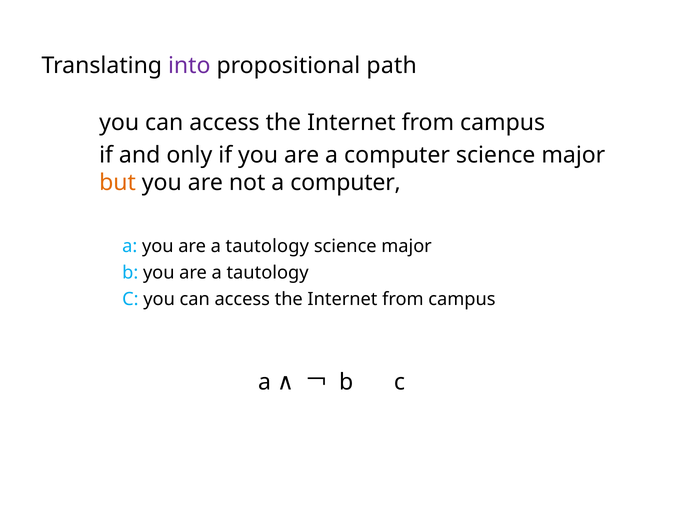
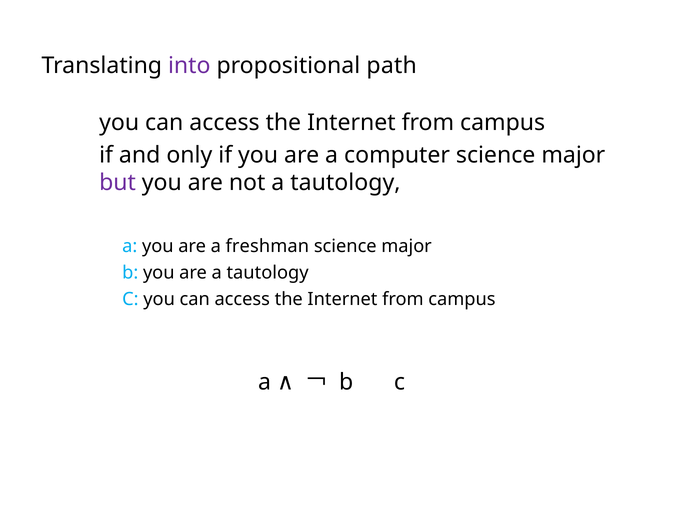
but colour: orange -> purple
not a computer: computer -> tautology
tautology at (267, 246): tautology -> freshman
